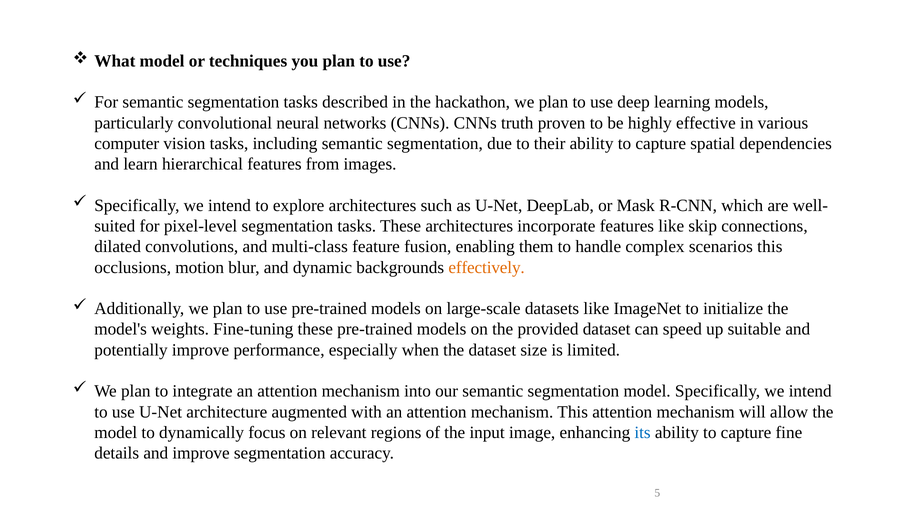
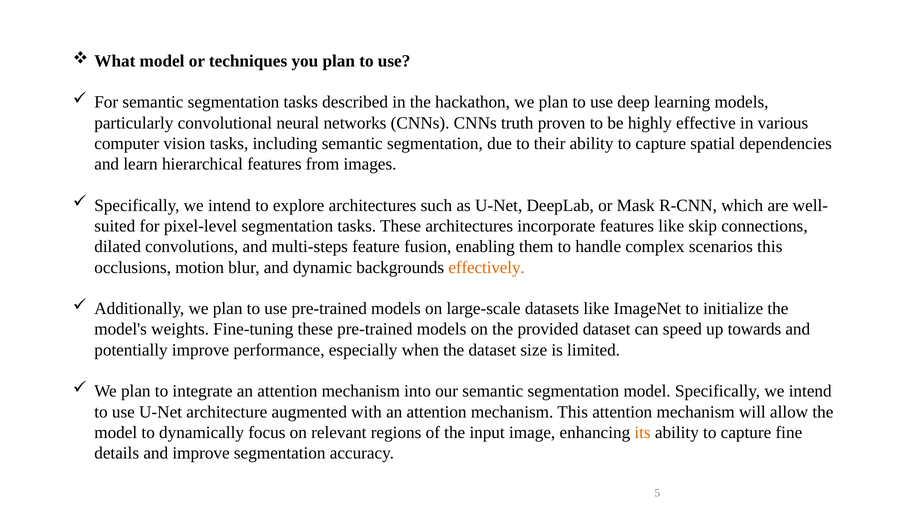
multi-class: multi-class -> multi-steps
suitable: suitable -> towards
its colour: blue -> orange
